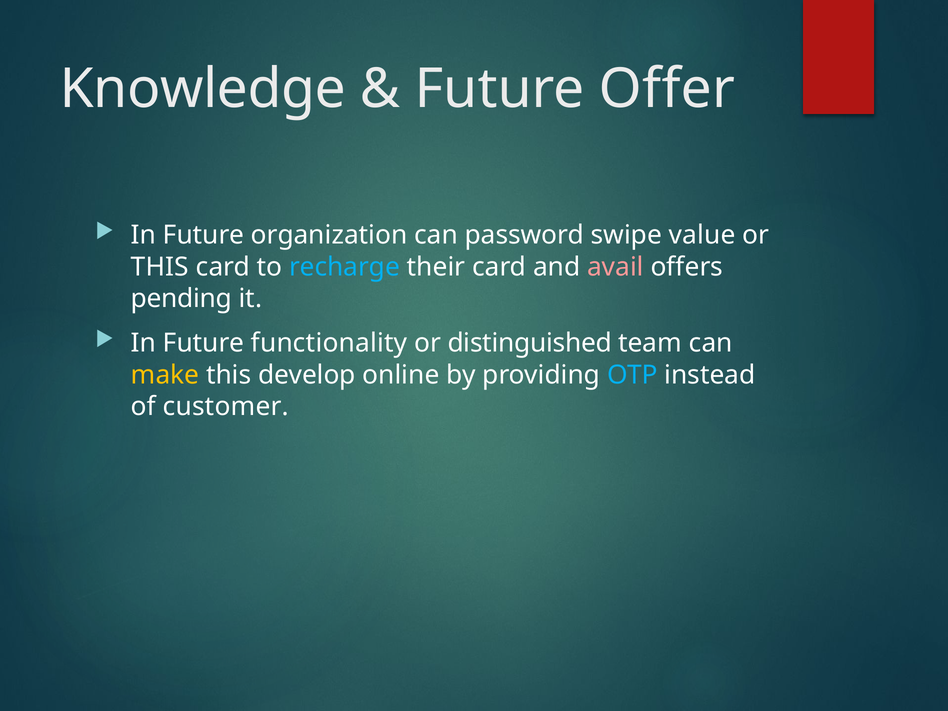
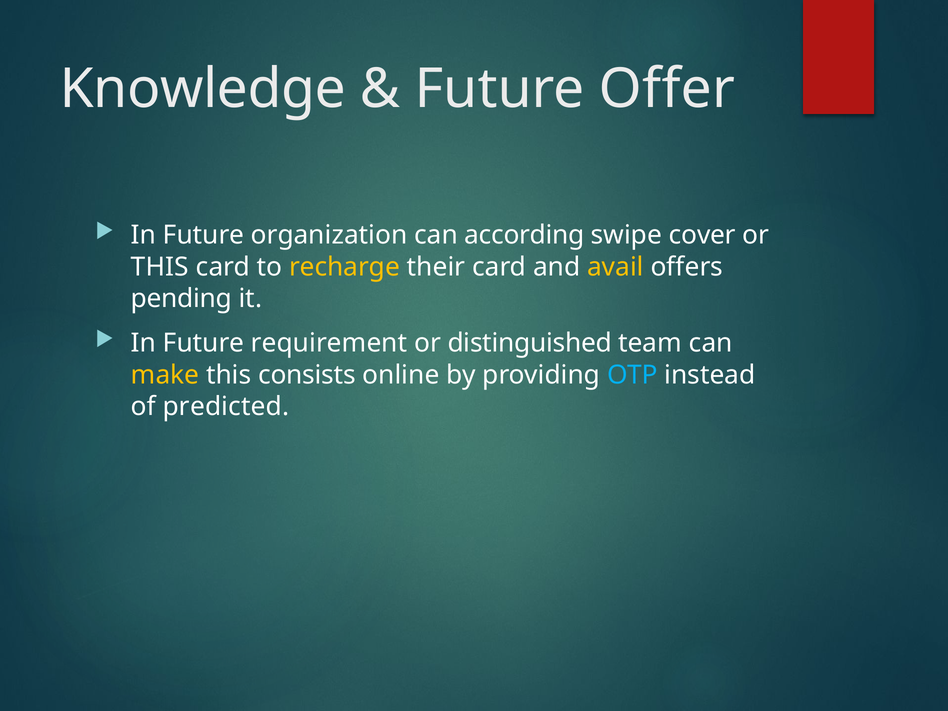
password: password -> according
value: value -> cover
recharge colour: light blue -> yellow
avail colour: pink -> yellow
functionality: functionality -> requirement
develop: develop -> consists
customer: customer -> predicted
